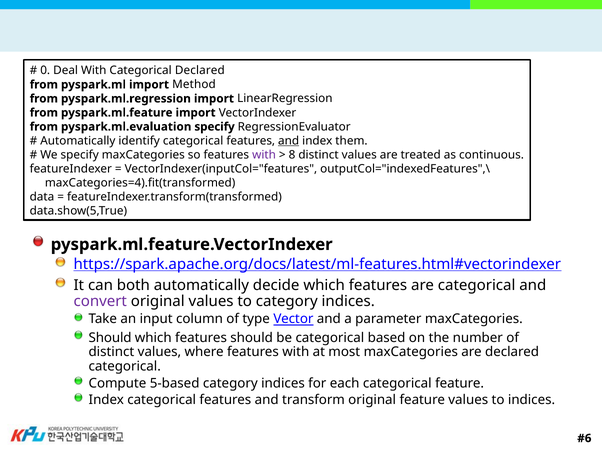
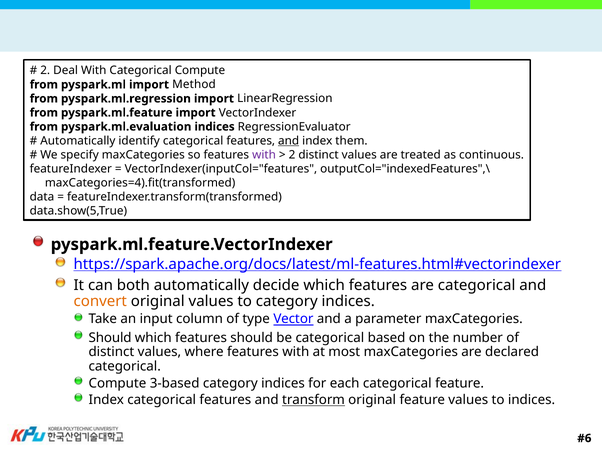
0 at (45, 71): 0 -> 2
With Categorical Declared: Declared -> Compute
pyspark.ml.evaluation specify: specify -> indices
8 at (292, 155): 8 -> 2
convert colour: purple -> orange
5-based: 5-based -> 3-based
transform underline: none -> present
